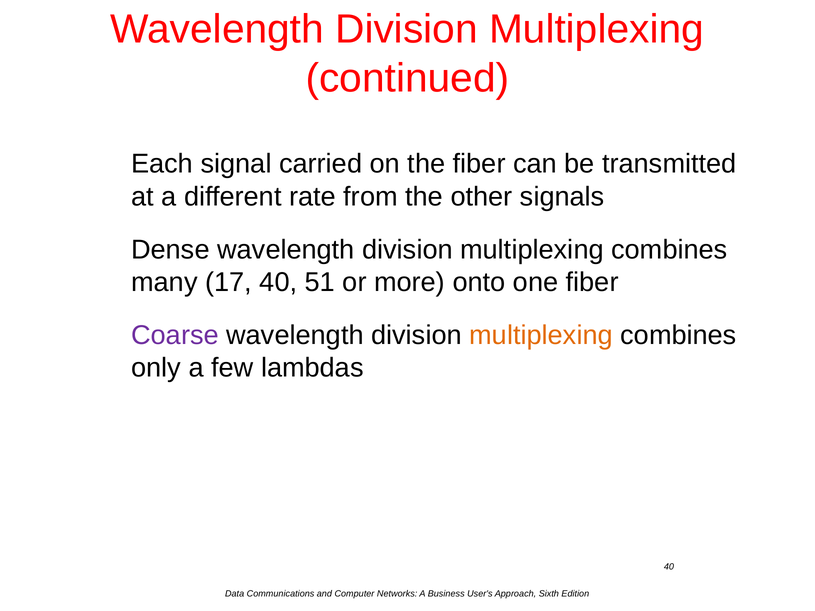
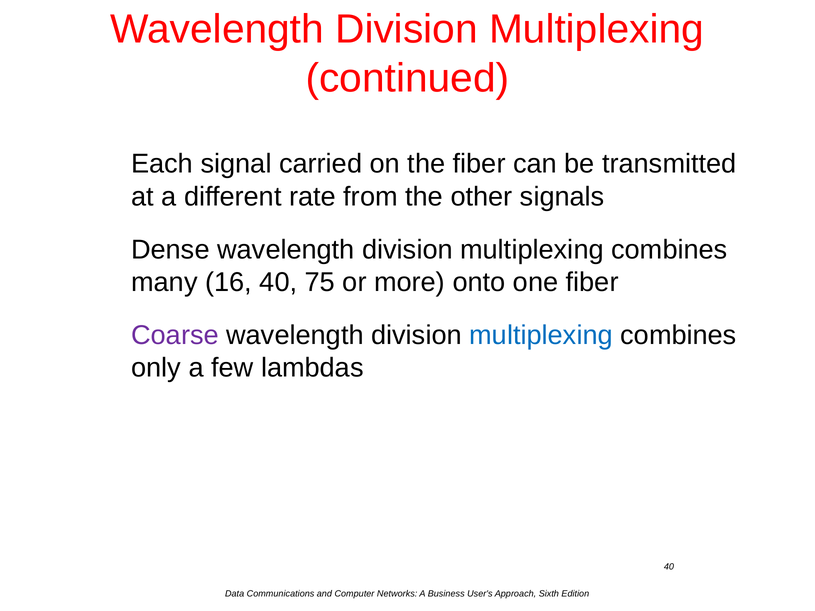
17: 17 -> 16
51: 51 -> 75
multiplexing at (541, 335) colour: orange -> blue
